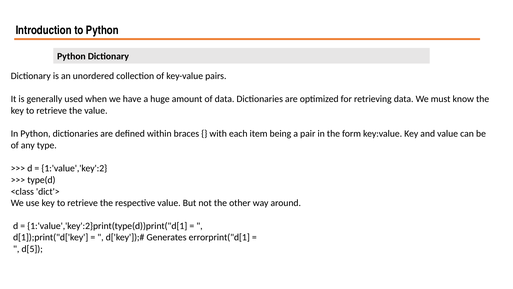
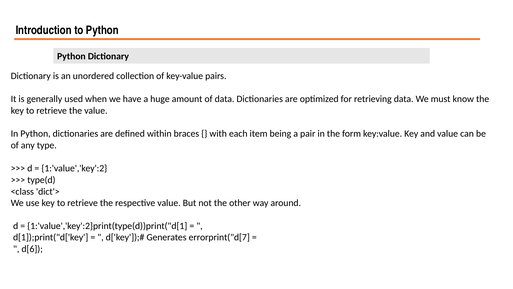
errorprint("d[1: errorprint("d[1 -> errorprint("d[7
d[5: d[5 -> d[6
